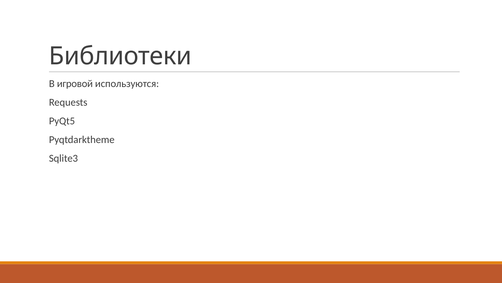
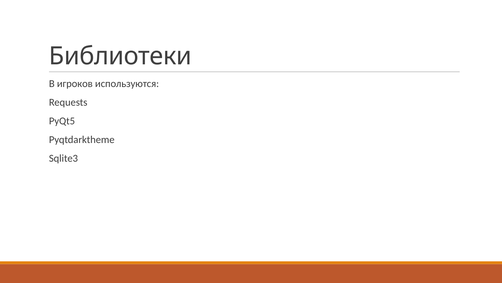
игровой: игровой -> игроков
